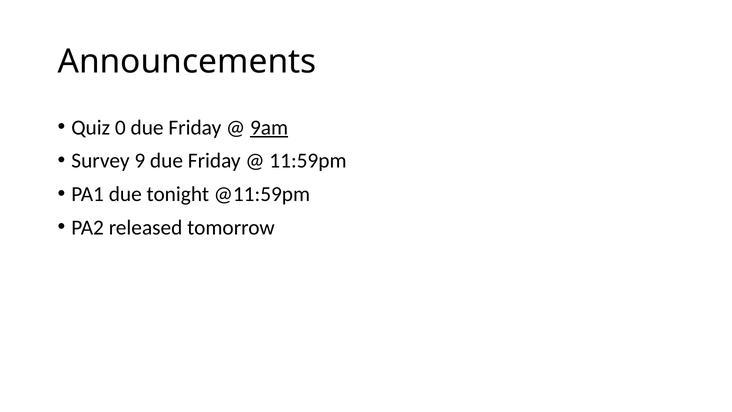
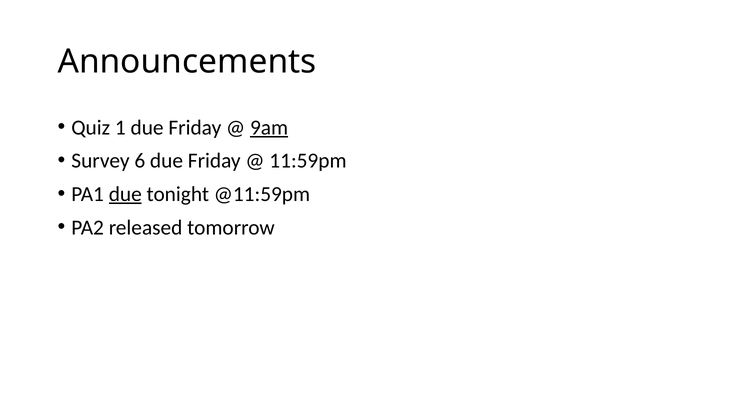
0: 0 -> 1
9: 9 -> 6
due at (125, 194) underline: none -> present
